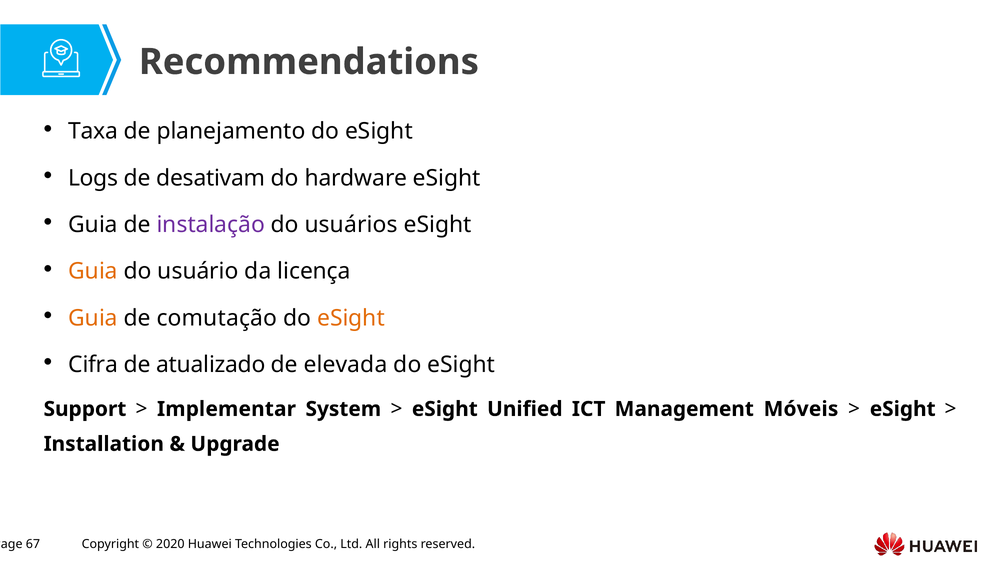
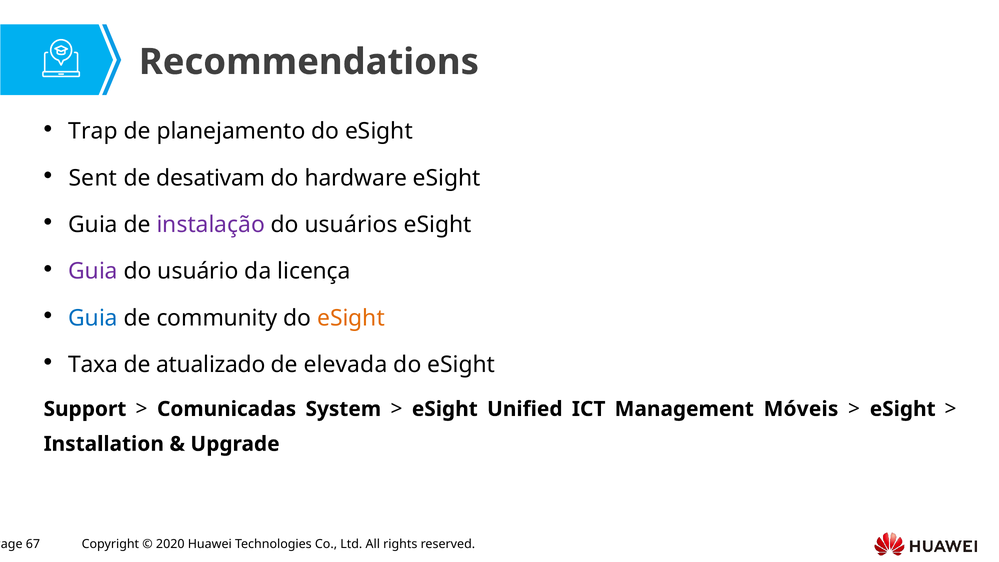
Taxa: Taxa -> Trap
Logs: Logs -> Sent
Guia at (93, 271) colour: orange -> purple
Guia at (93, 318) colour: orange -> blue
comutação: comutação -> community
Cifra: Cifra -> Taxa
Implementar: Implementar -> Comunicadas
